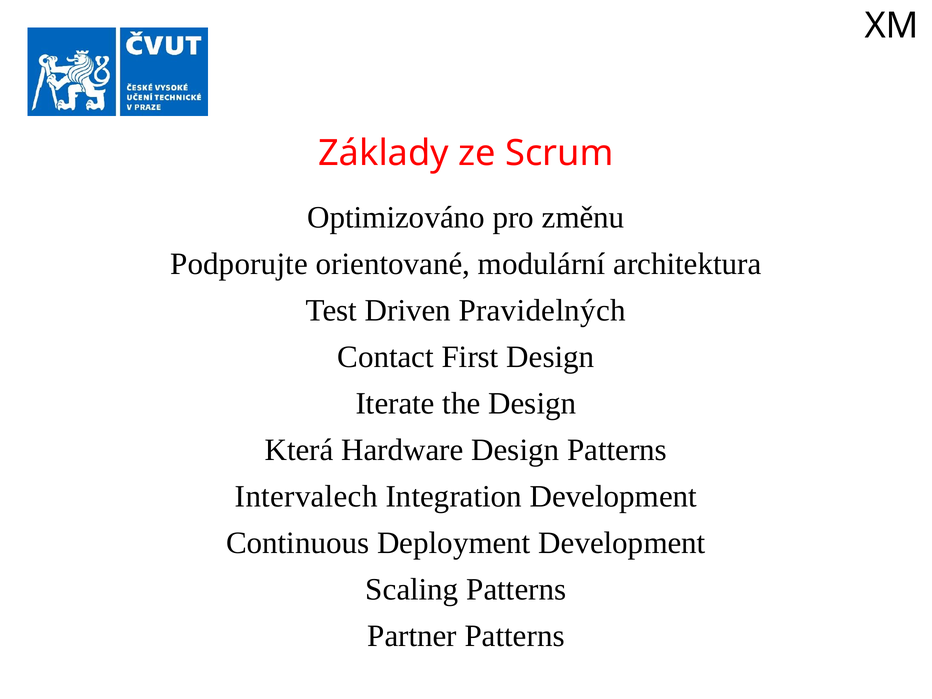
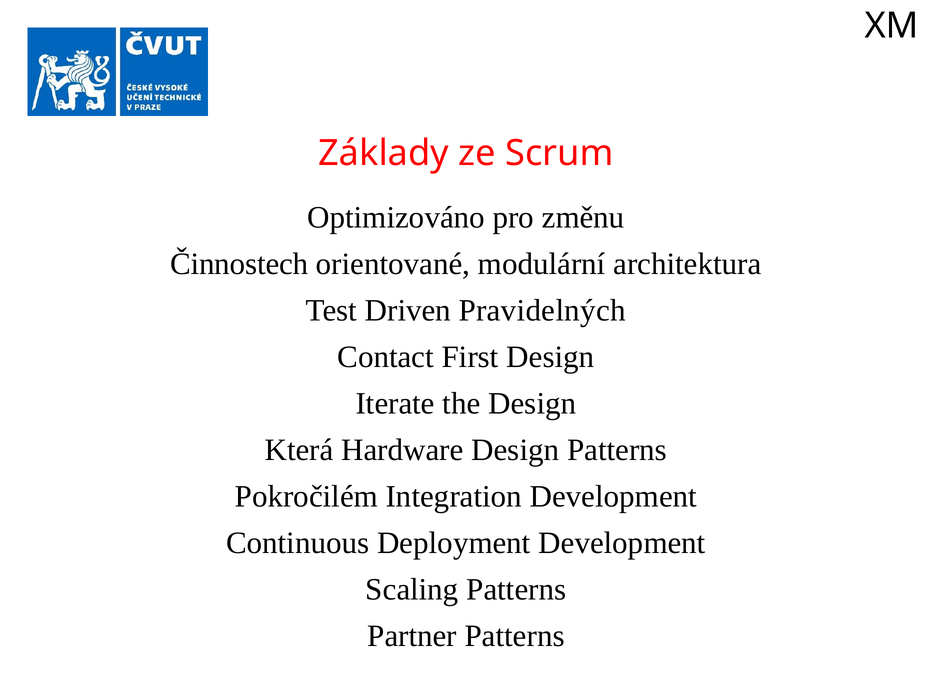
Podporujte: Podporujte -> Činnostech
Intervalech: Intervalech -> Pokročilém
